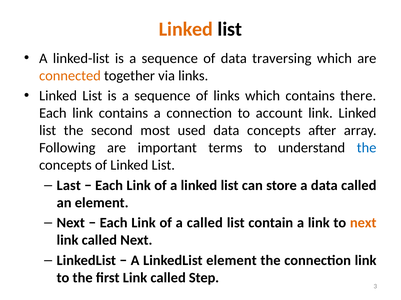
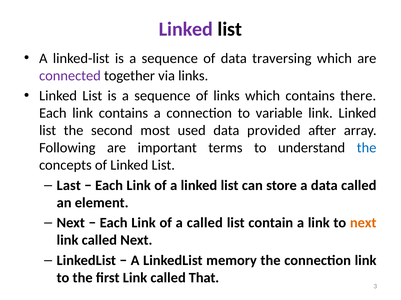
Linked at (186, 29) colour: orange -> purple
connected colour: orange -> purple
account: account -> variable
data concepts: concepts -> provided
LinkedList element: element -> memory
Step: Step -> That
